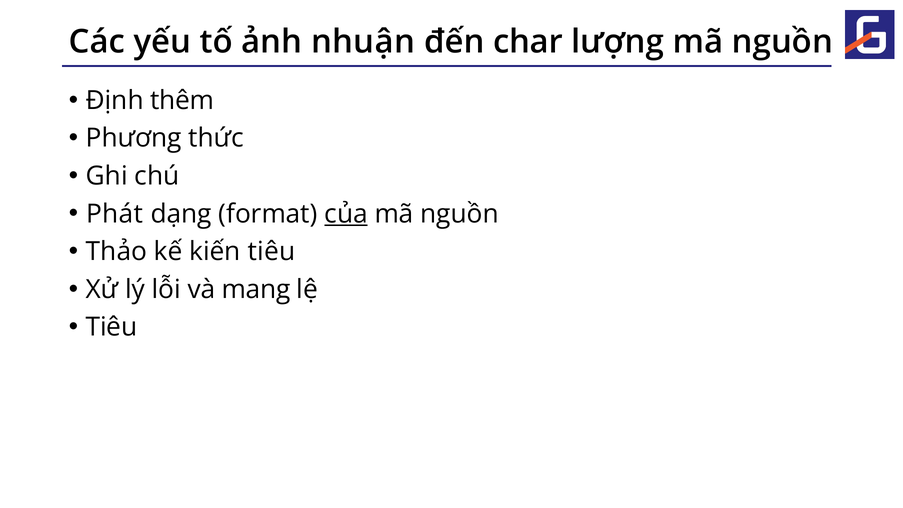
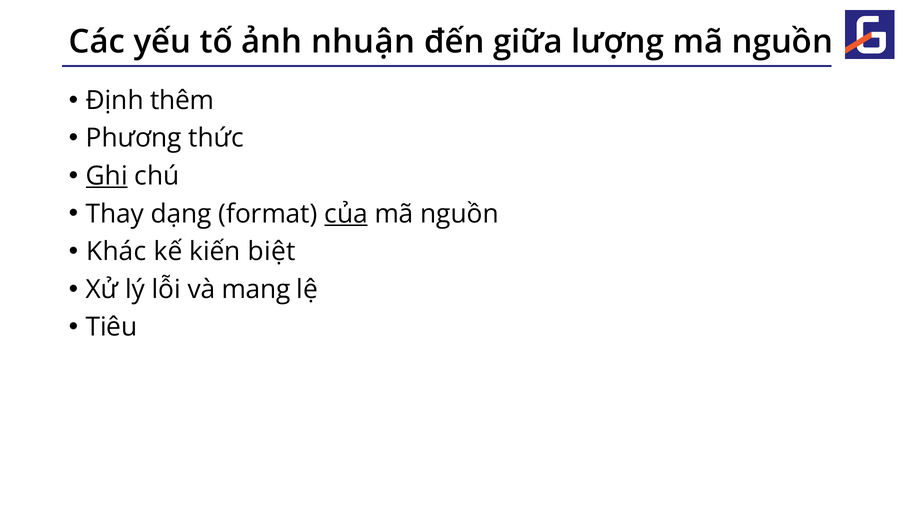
char: char -> giữa
Ghi underline: none -> present
Phát: Phát -> Thay
Thảo: Thảo -> Khác
kiến tiêu: tiêu -> biệt
